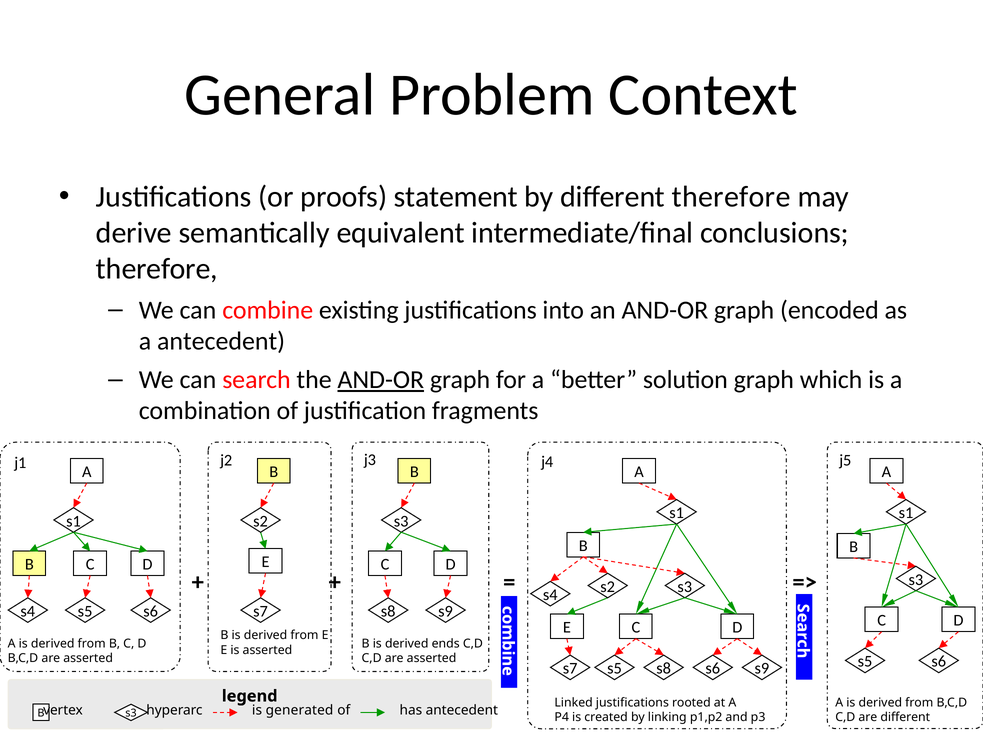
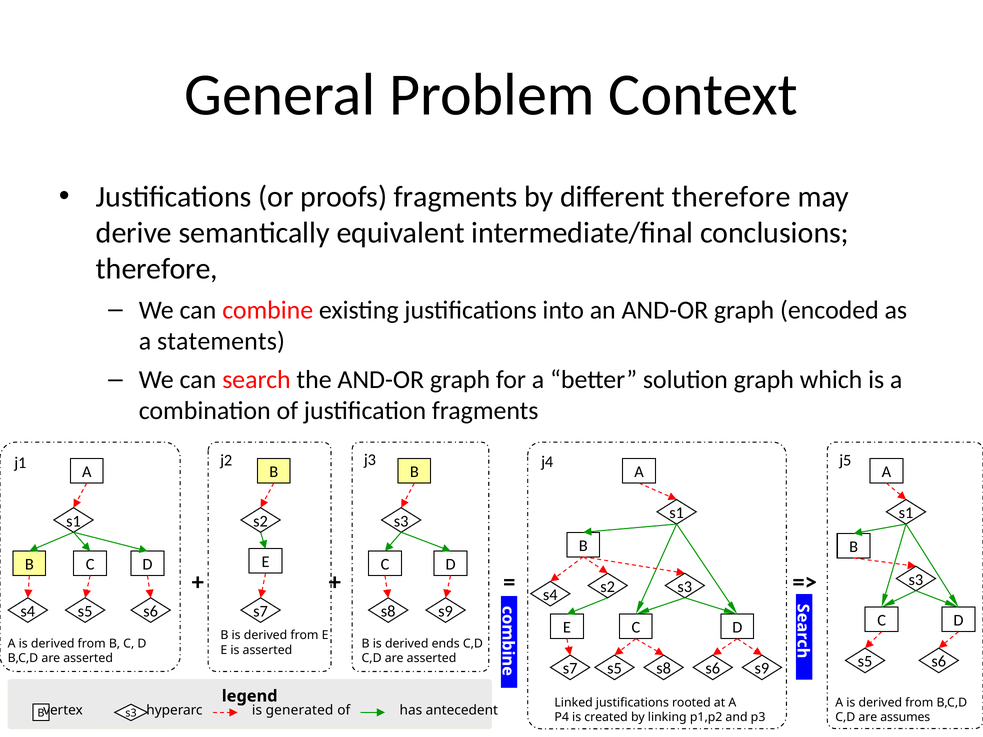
proofs statement: statement -> fragments
a antecedent: antecedent -> statements
AND-OR at (381, 380) underline: present -> none
are different: different -> assumes
